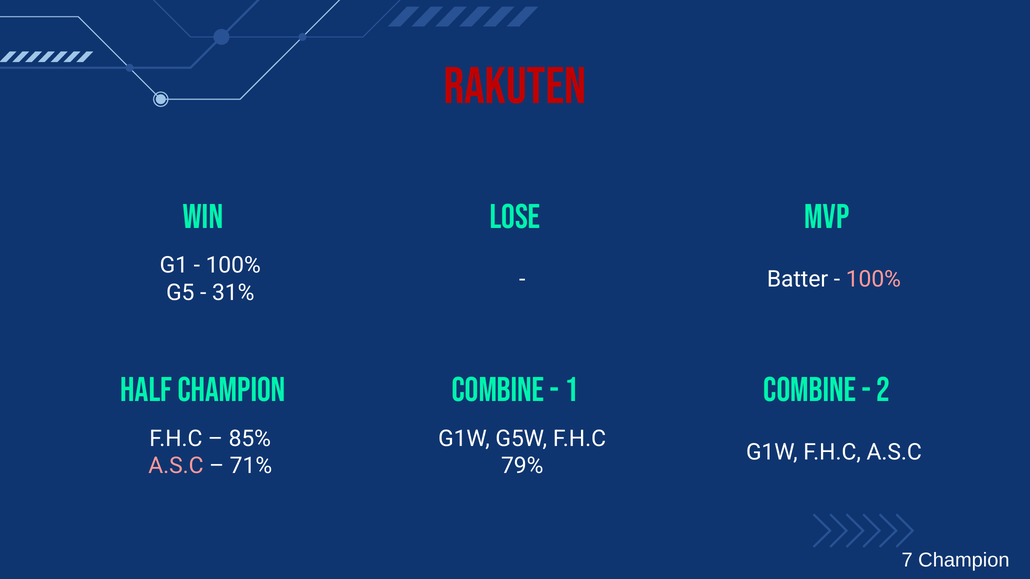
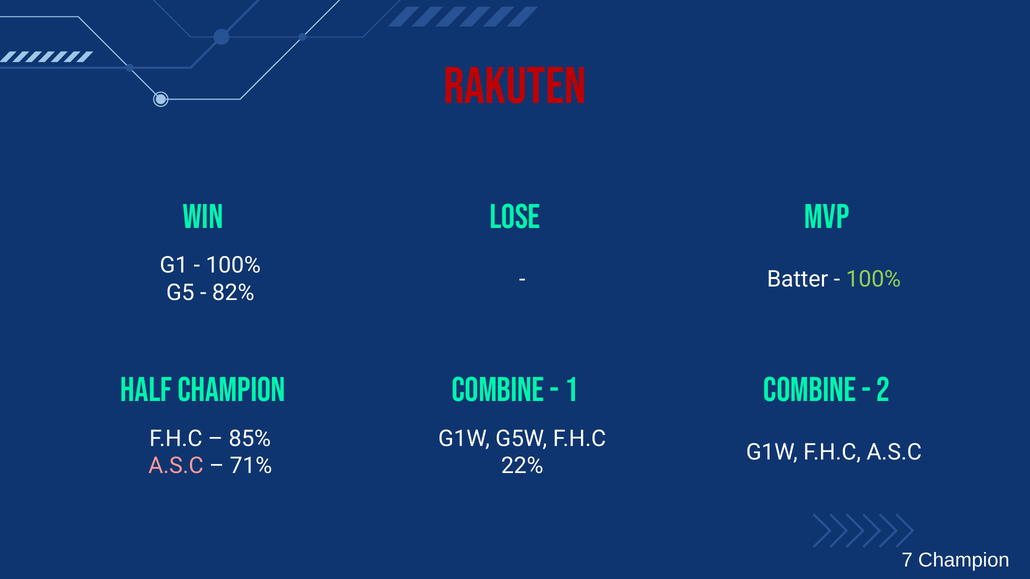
100% at (873, 279) colour: pink -> light green
31%: 31% -> 82%
79%: 79% -> 22%
